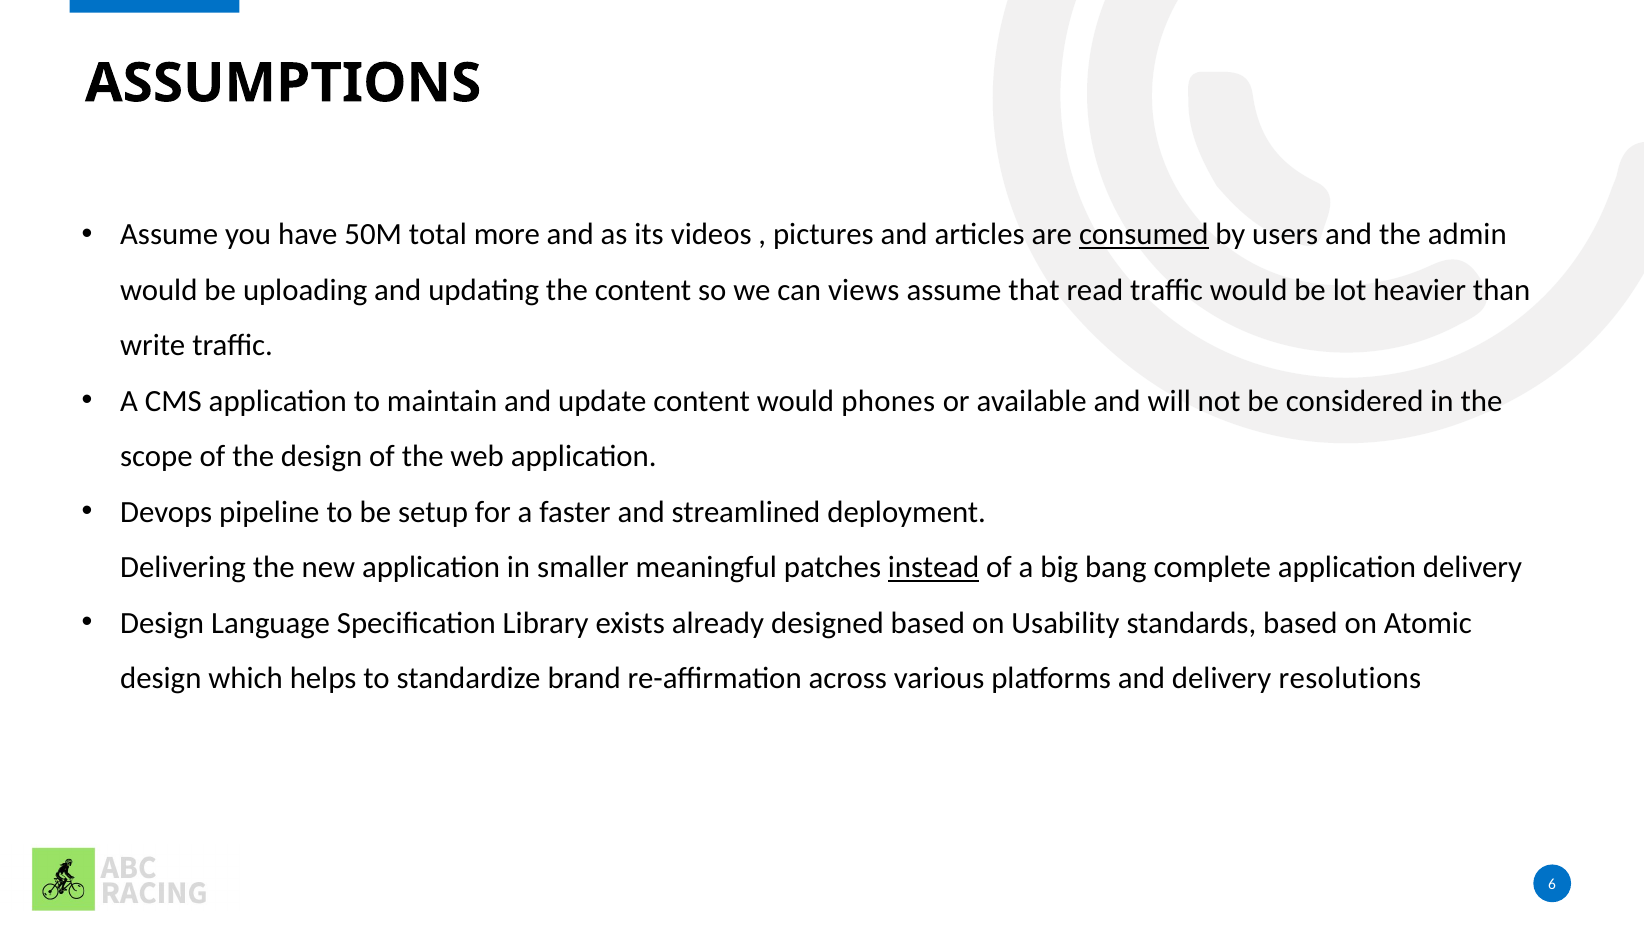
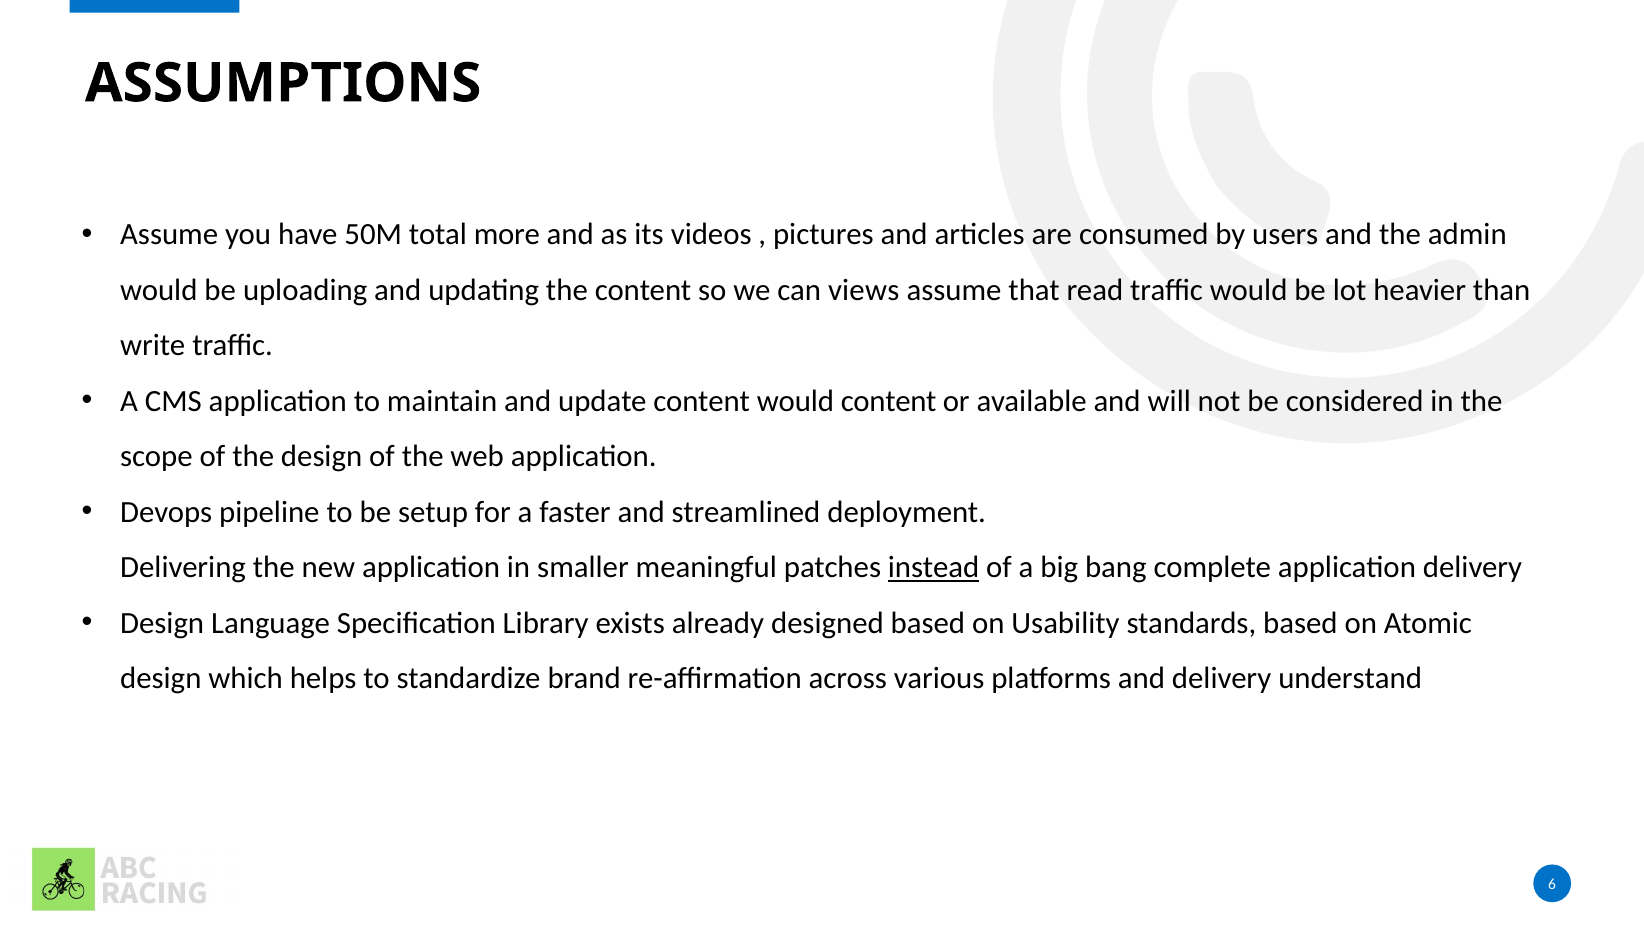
consumed underline: present -> none
would phones: phones -> content
resolutions: resolutions -> understand
